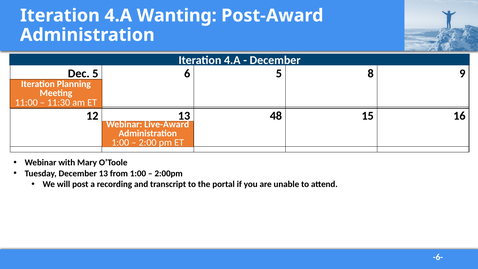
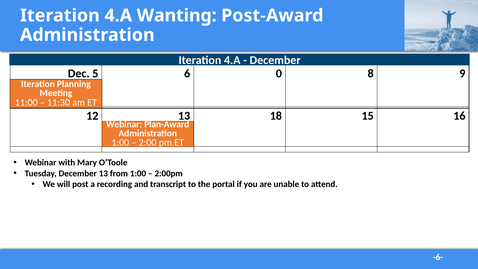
6 5: 5 -> 0
48: 48 -> 18
Live-Award: Live-Award -> Plan-Award
